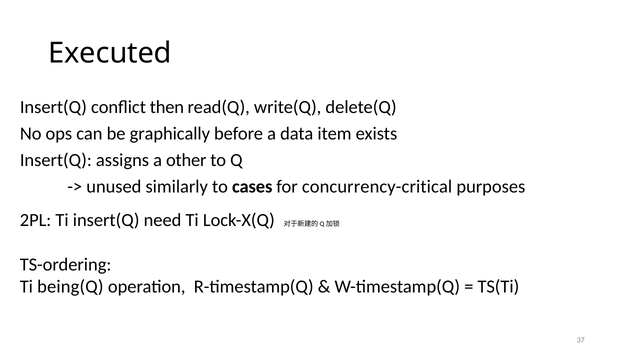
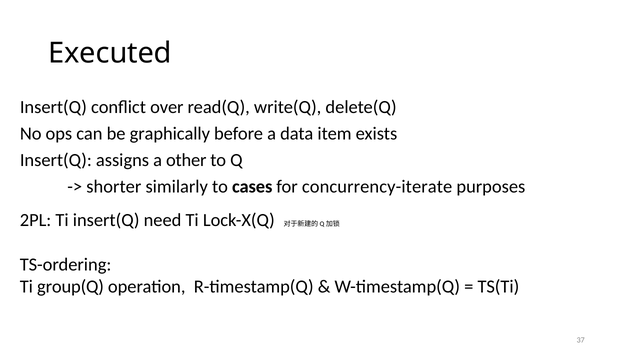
then: then -> over
unused: unused -> shorter
concurrency-critical: concurrency-critical -> concurrency-iterate
being(Q: being(Q -> group(Q
